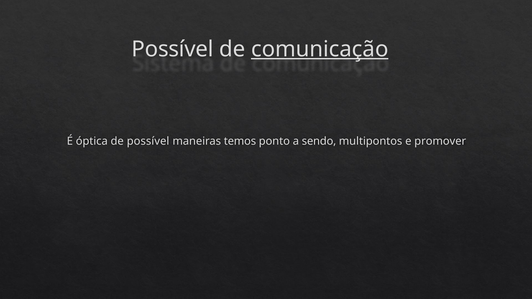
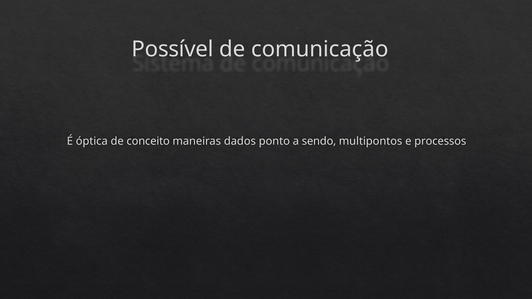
comunicação underline: present -> none
de possível: possível -> conceito
temos: temos -> dados
promover: promover -> processos
